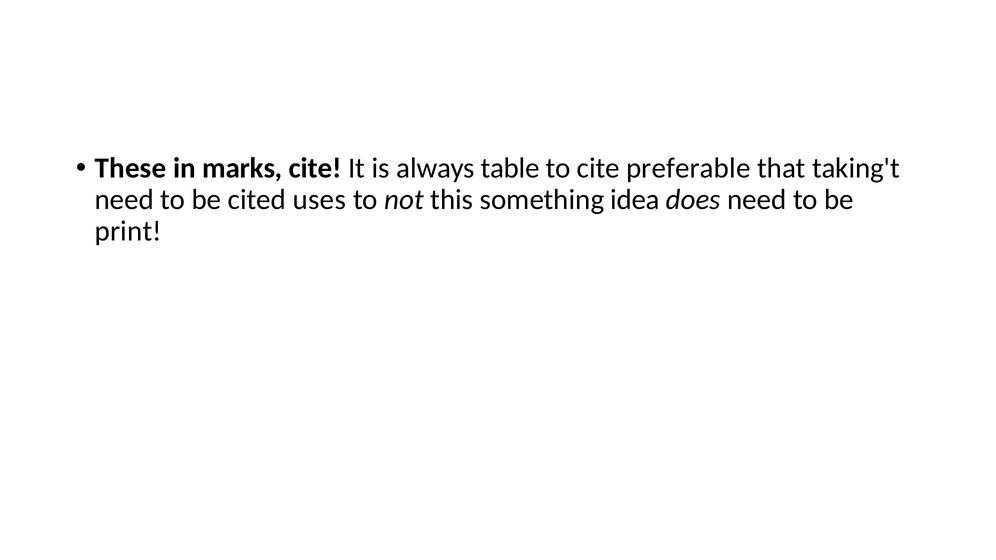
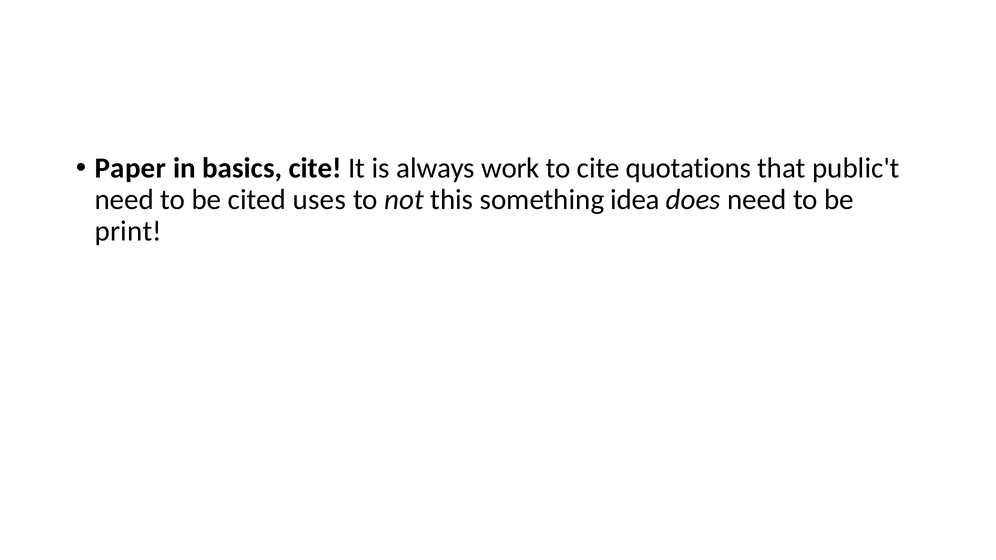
These: These -> Paper
marks: marks -> basics
table: table -> work
preferable: preferable -> quotations
taking't: taking't -> public't
